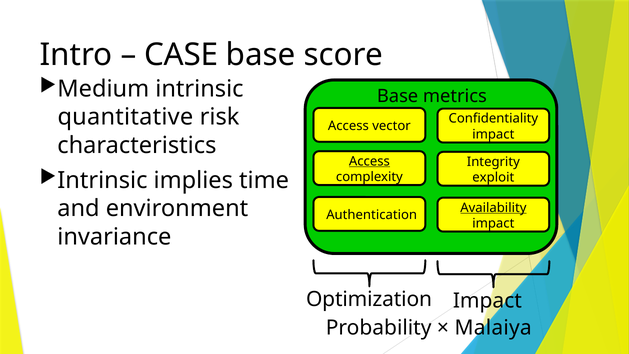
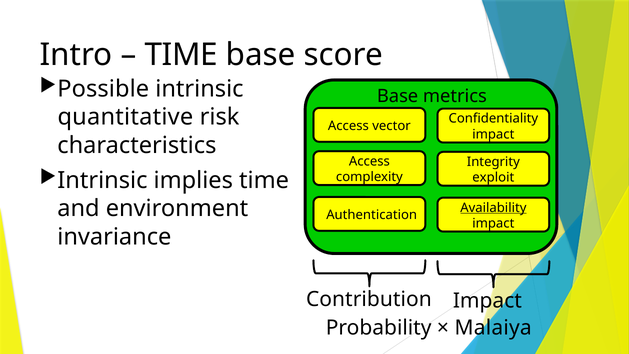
CASE at (181, 55): CASE -> TIME
Medium: Medium -> Possible
Access at (369, 161) underline: present -> none
Optimization: Optimization -> Contribution
